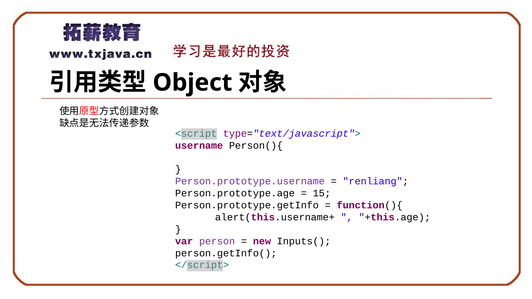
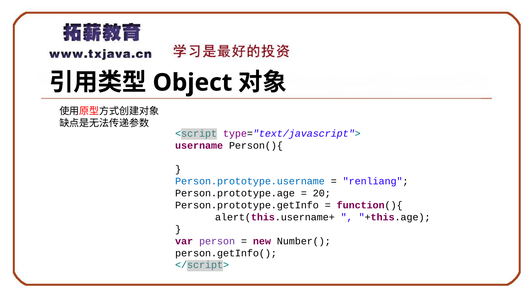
Person.prototype.username colour: purple -> blue
15: 15 -> 20
Inputs(: Inputs( -> Number(
